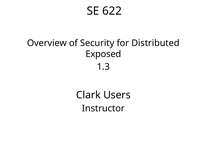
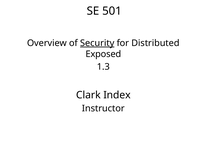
622: 622 -> 501
Security underline: none -> present
Users: Users -> Index
